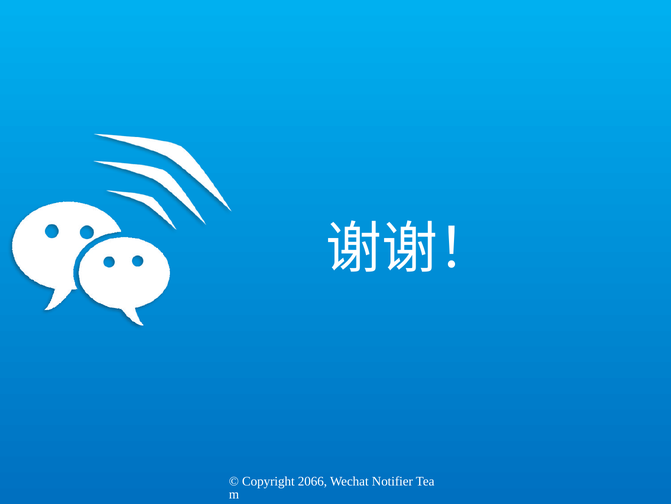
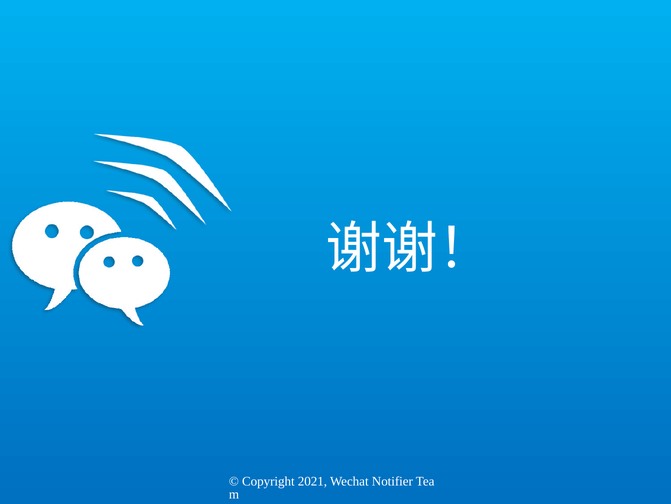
2066: 2066 -> 2021
